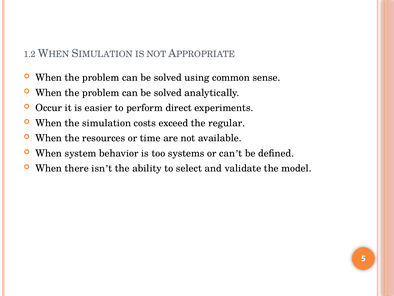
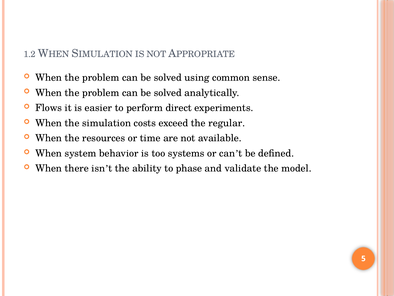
Occur: Occur -> Flows
select: select -> phase
